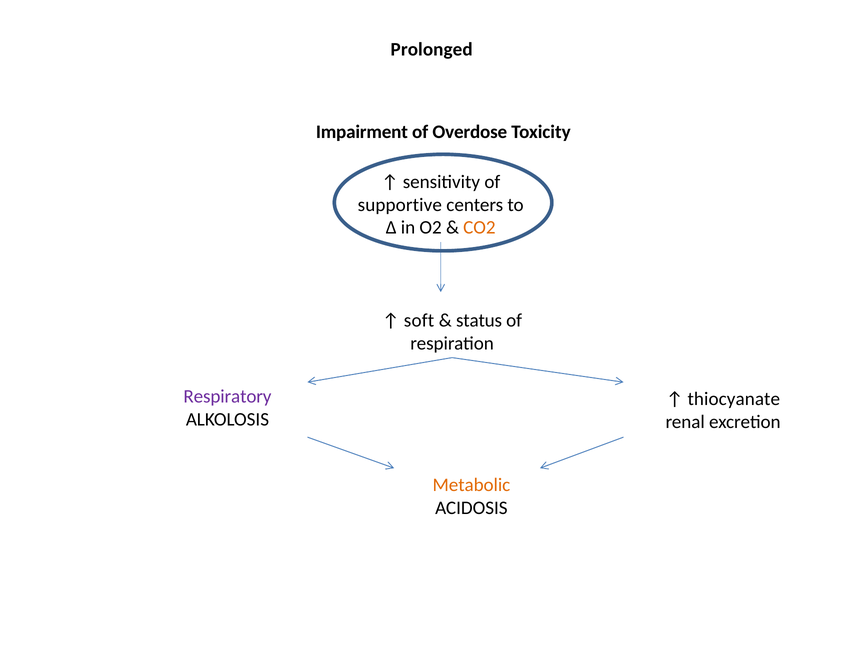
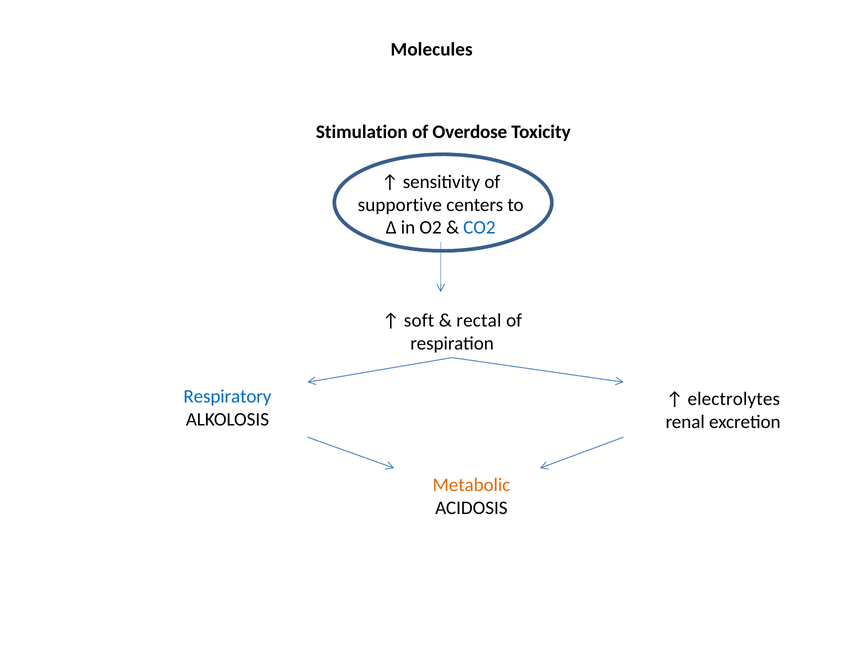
Prolonged: Prolonged -> Molecules
Impairment: Impairment -> Stimulation
CO2 colour: orange -> blue
status: status -> rectal
Respiratory colour: purple -> blue
thiocyanate: thiocyanate -> electrolytes
